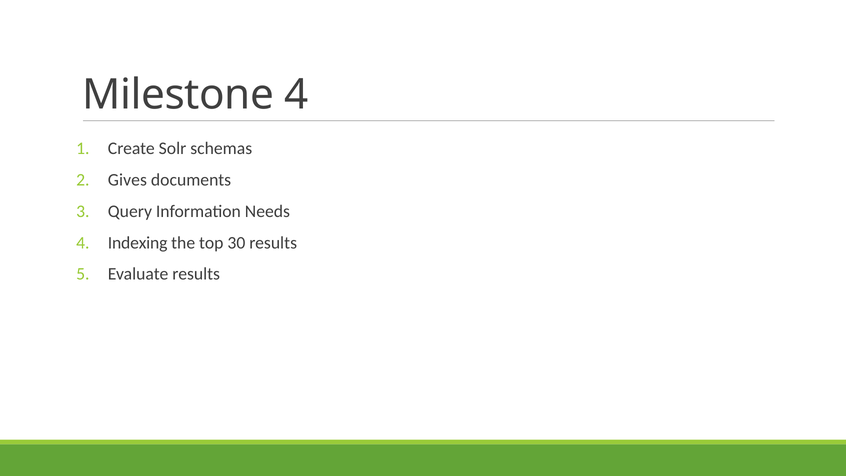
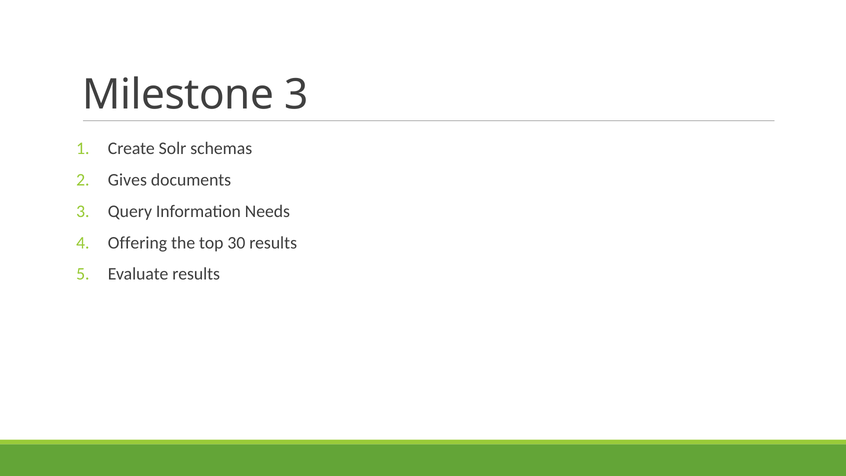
Milestone 4: 4 -> 3
Indexing: Indexing -> Offering
